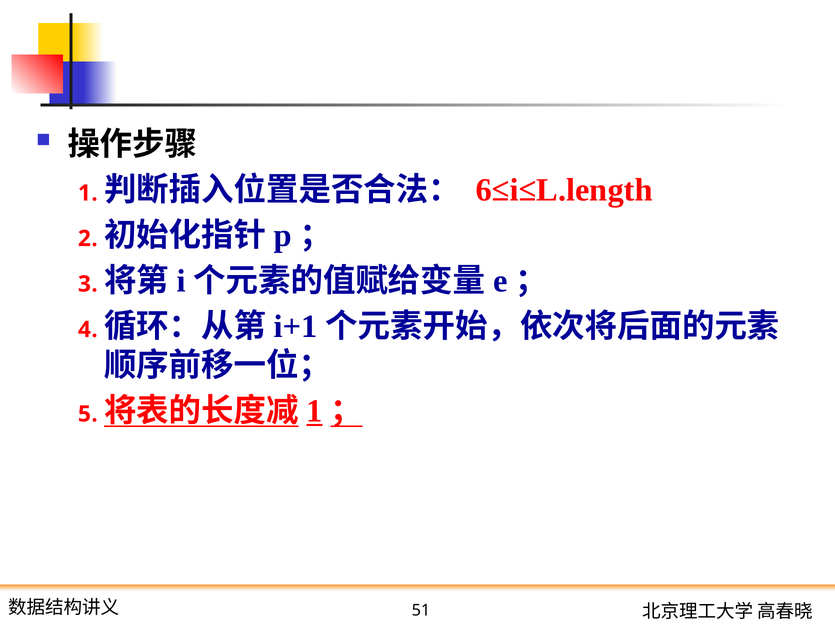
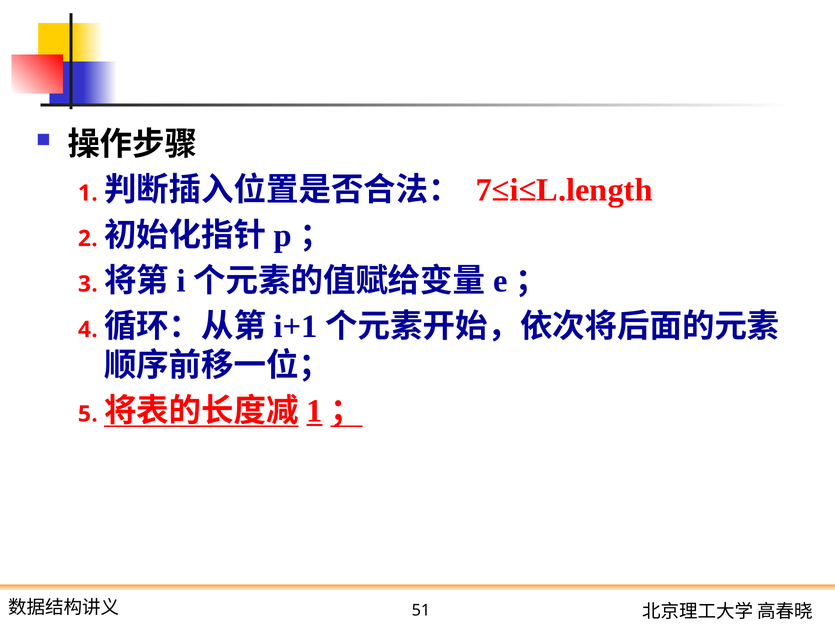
6≤i≤L.length: 6≤i≤L.length -> 7≤i≤L.length
